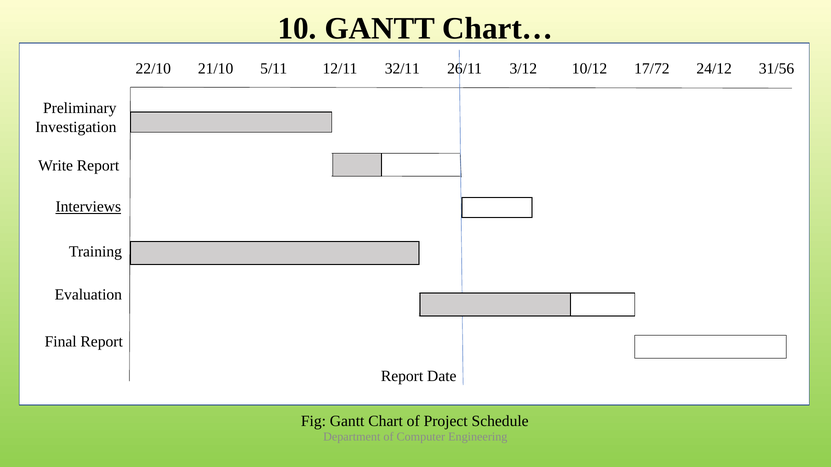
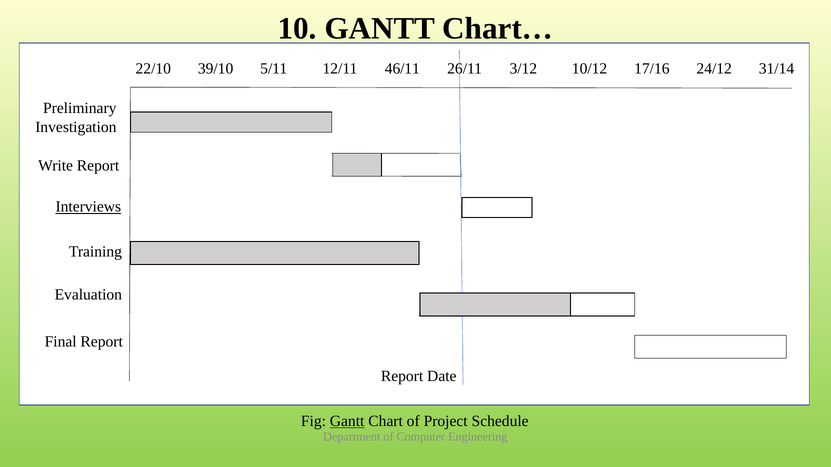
21/10: 21/10 -> 39/10
32/11: 32/11 -> 46/11
17/72: 17/72 -> 17/16
31/56: 31/56 -> 31/14
Gantt at (347, 421) underline: none -> present
